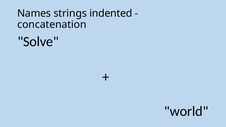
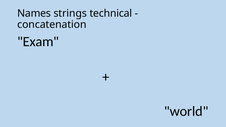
indented: indented -> technical
Solve: Solve -> Exam
